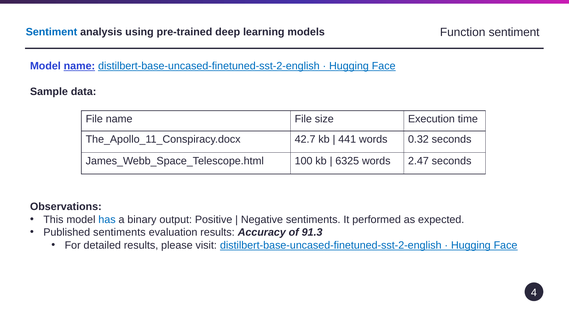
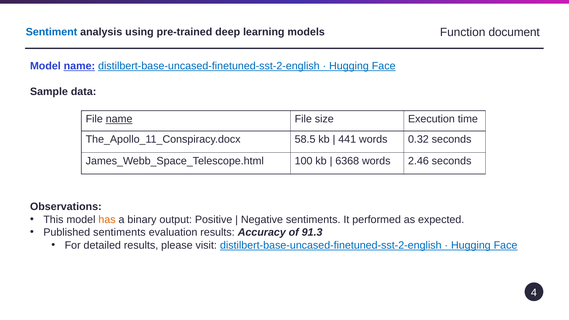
Function sentiment: sentiment -> document
name at (119, 119) underline: none -> present
42.7: 42.7 -> 58.5
6325: 6325 -> 6368
2.47: 2.47 -> 2.46
has colour: blue -> orange
